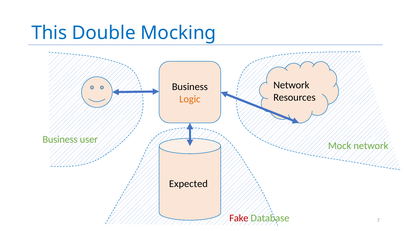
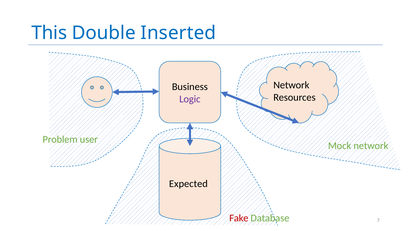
Mocking: Mocking -> Inserted
Logic colour: orange -> purple
Business at (60, 140): Business -> Problem
